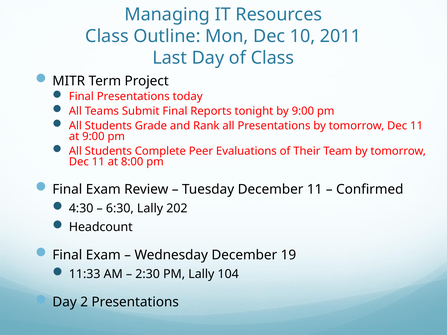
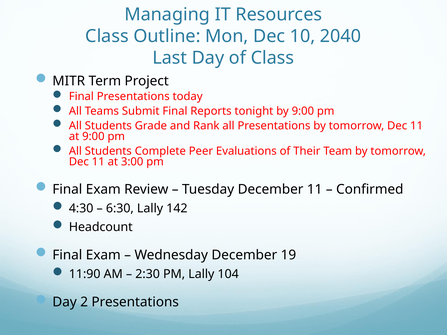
2011: 2011 -> 2040
8:00: 8:00 -> 3:00
202: 202 -> 142
11:33: 11:33 -> 11:90
